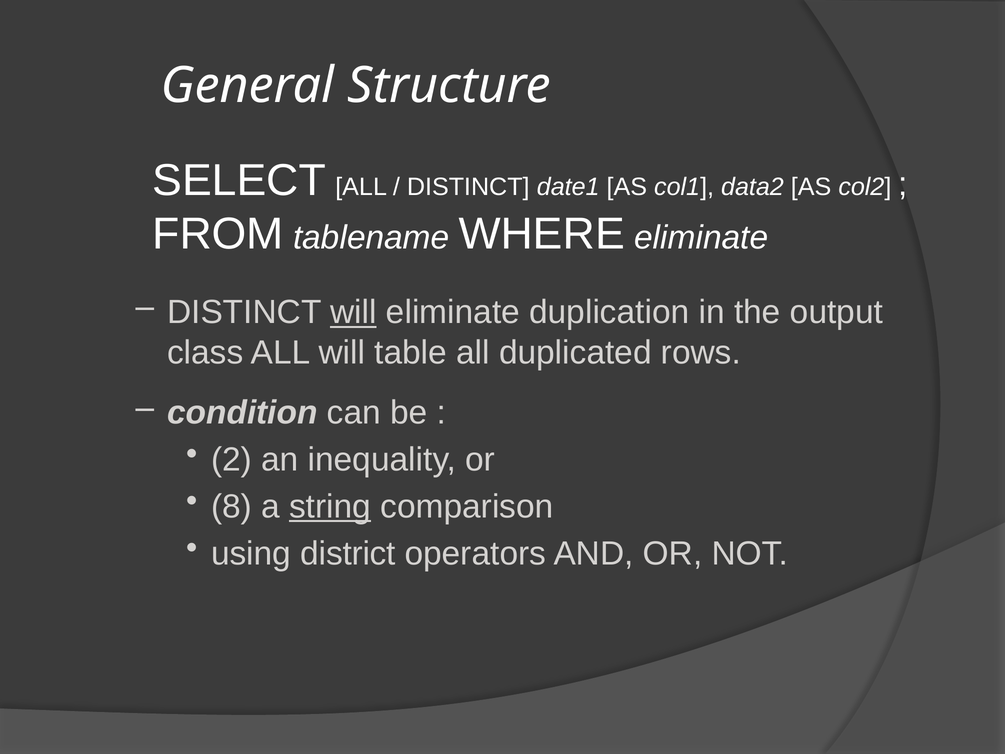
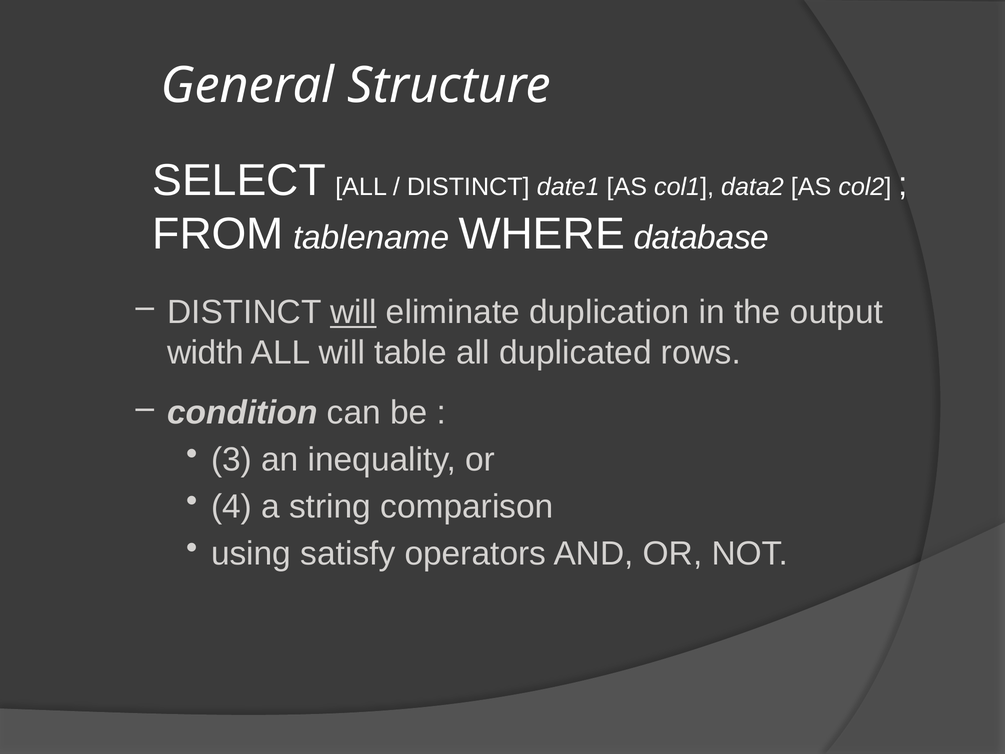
WHERE eliminate: eliminate -> database
class: class -> width
2: 2 -> 3
8: 8 -> 4
string underline: present -> none
district: district -> satisfy
